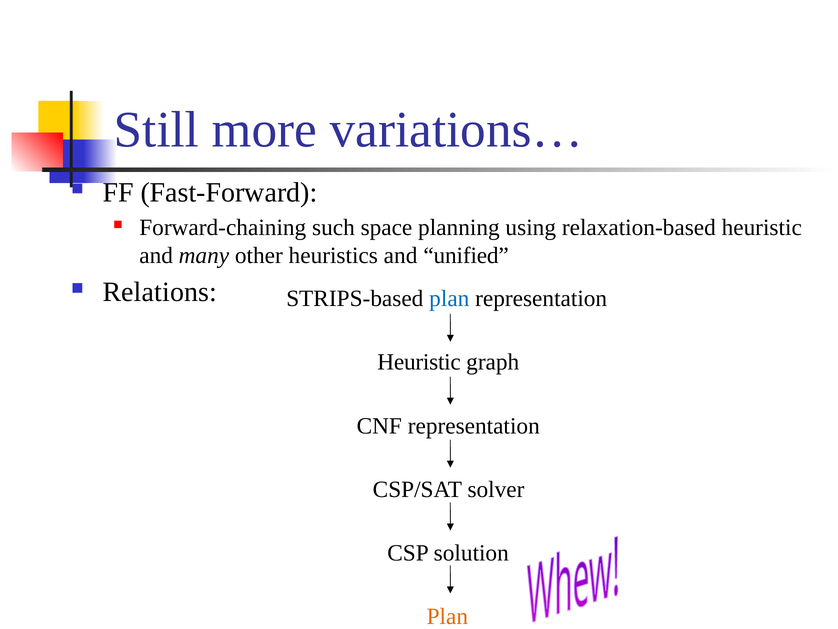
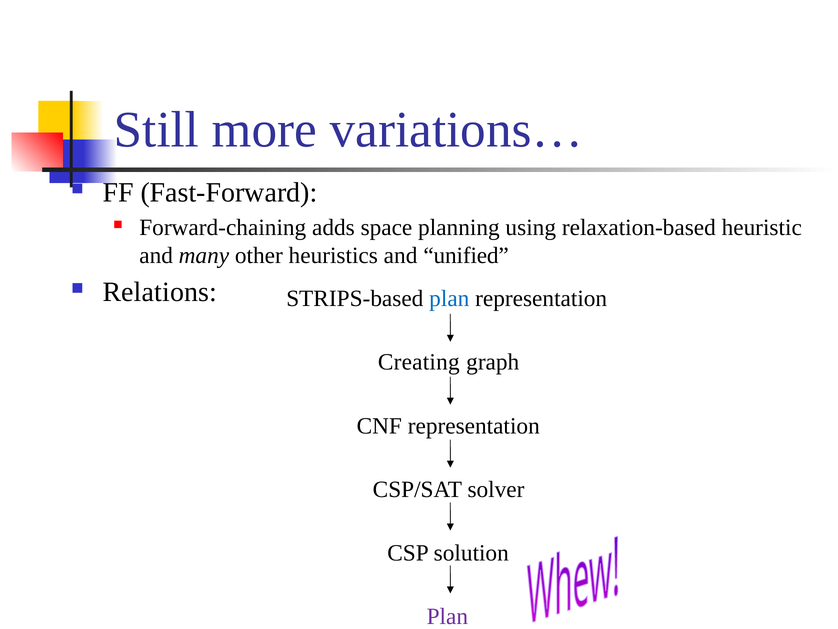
such: such -> adds
Heuristic at (419, 362): Heuristic -> Creating
Plan at (447, 616) colour: orange -> purple
